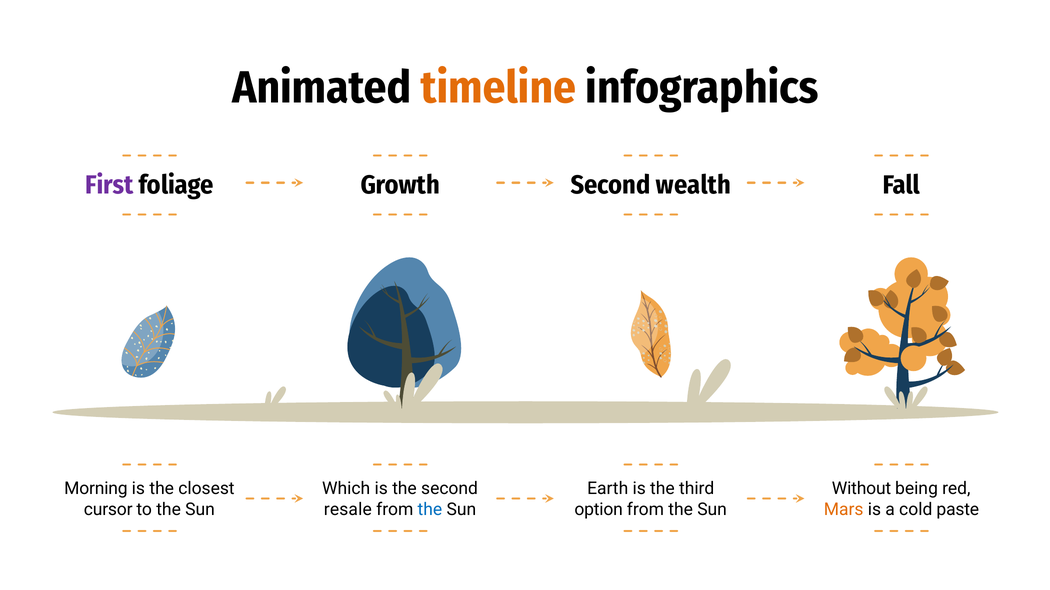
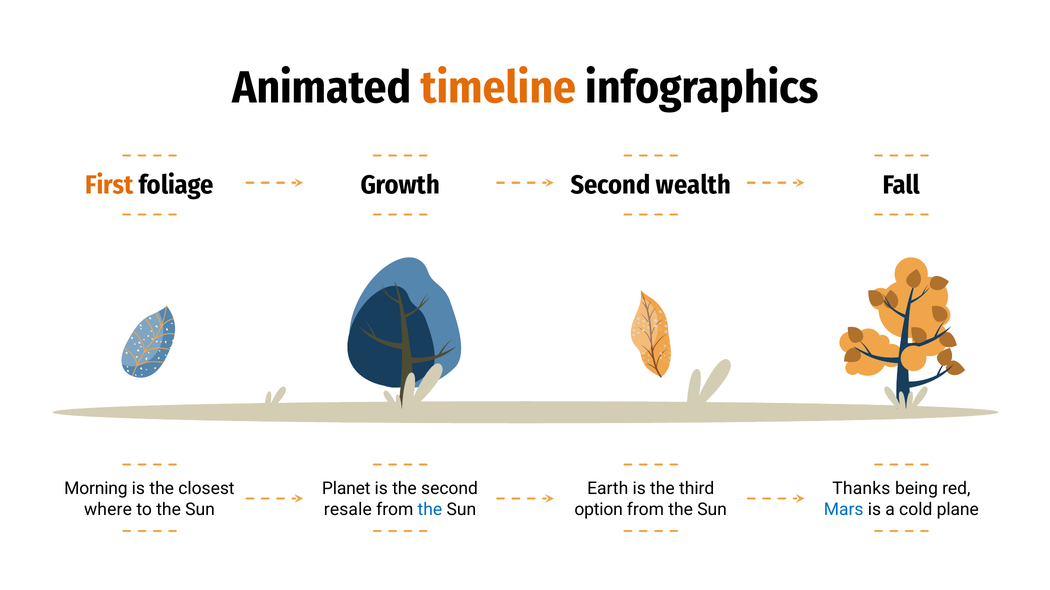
First colour: purple -> orange
Which: Which -> Planet
Without: Without -> Thanks
cursor: cursor -> where
Mars colour: orange -> blue
paste: paste -> plane
